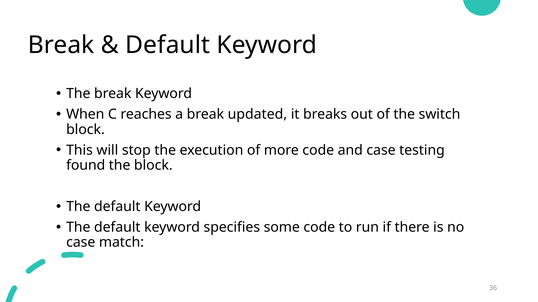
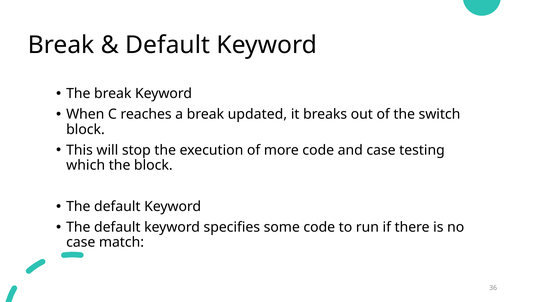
found: found -> which
